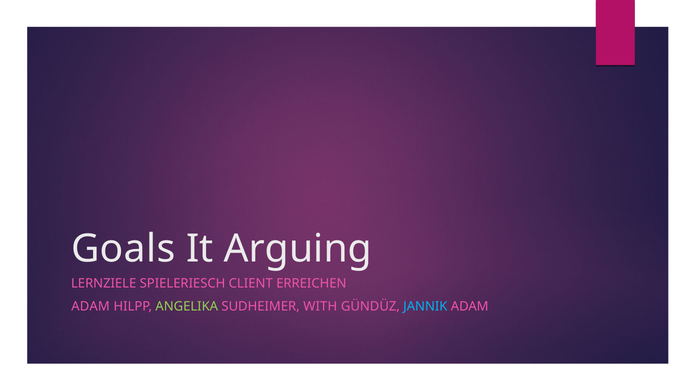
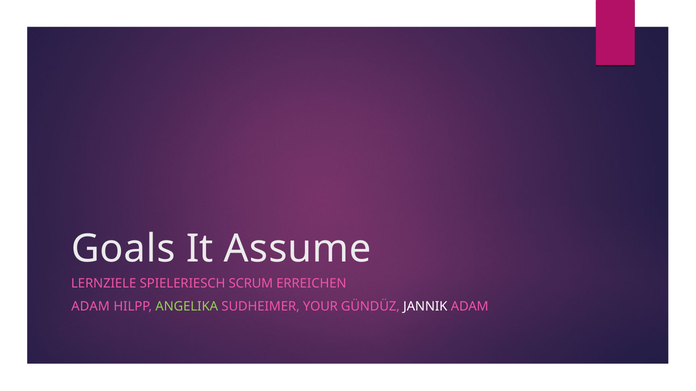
Arguing: Arguing -> Assume
CLIENT: CLIENT -> SCRUM
WITH: WITH -> YOUR
JANNIK colour: light blue -> white
